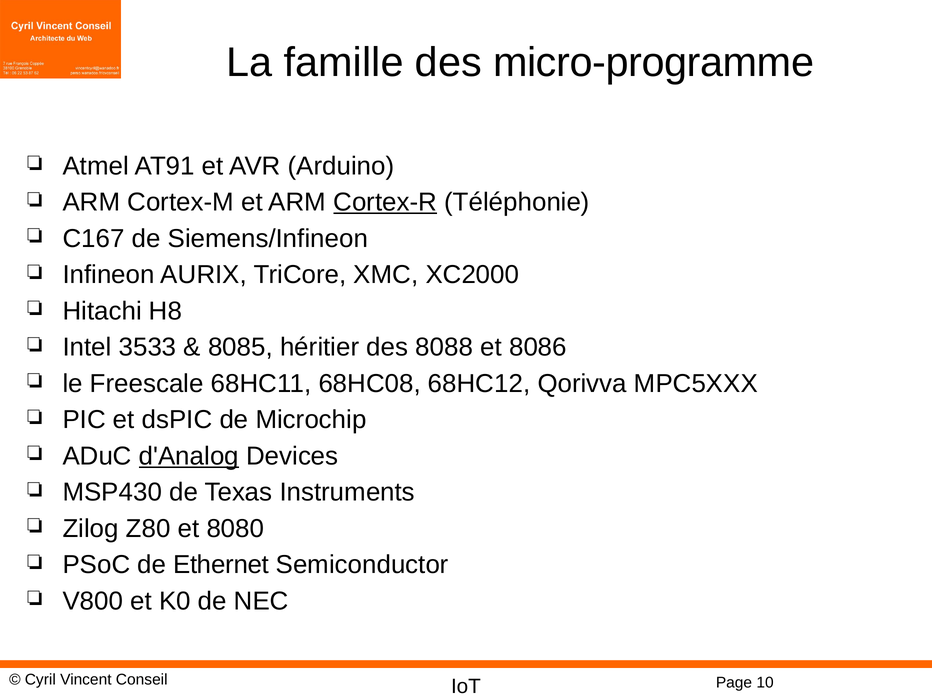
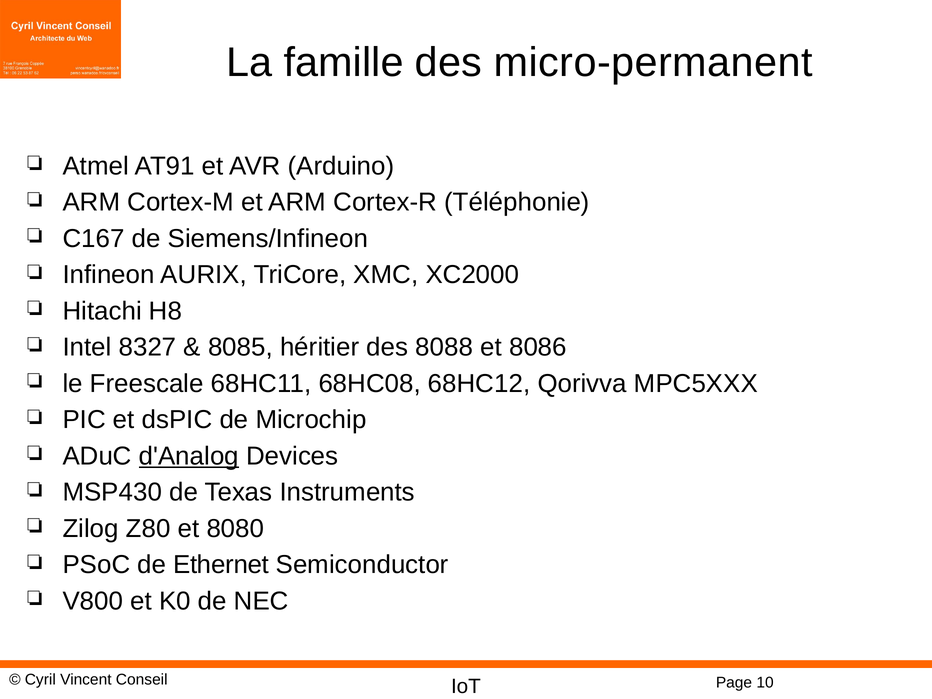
micro-programme: micro-programme -> micro-permanent
Cortex-R underline: present -> none
3533: 3533 -> 8327
